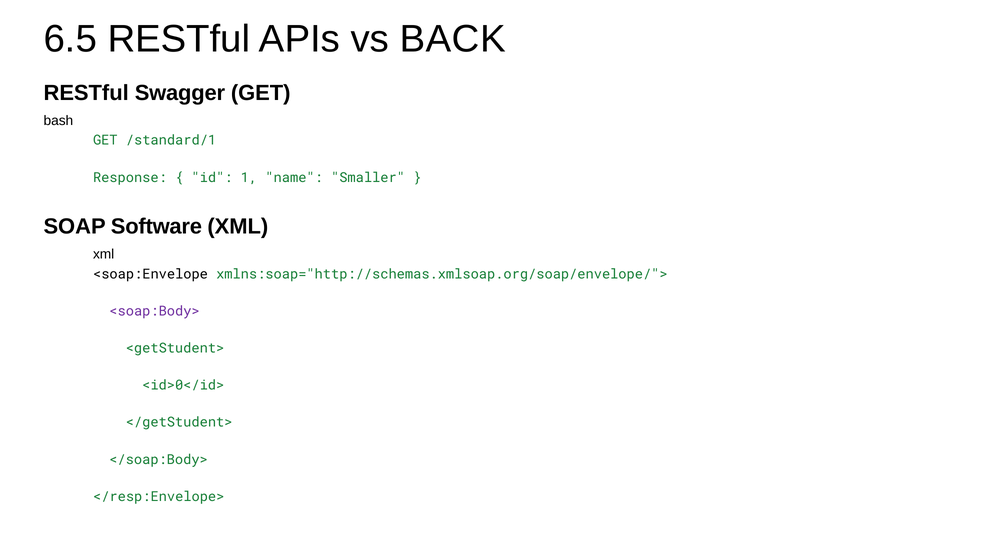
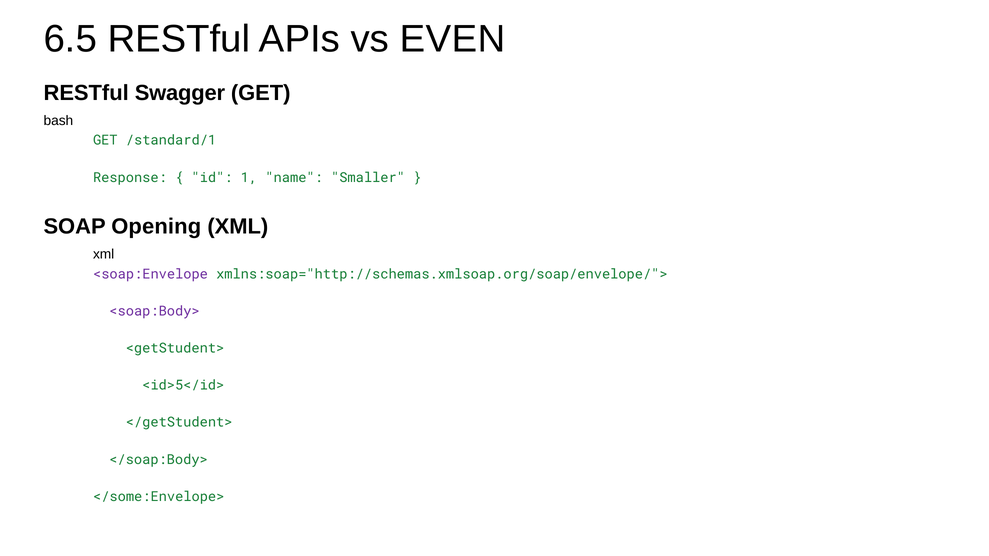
BACK: BACK -> EVEN
Software: Software -> Opening
<soap:Envelope colour: black -> purple
<id>0</id>: <id>0</id> -> <id>5</id>
</resp:Envelope>: </resp:Envelope> -> </some:Envelope>
